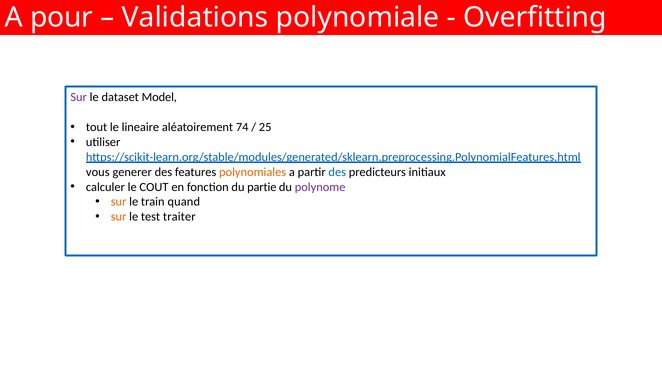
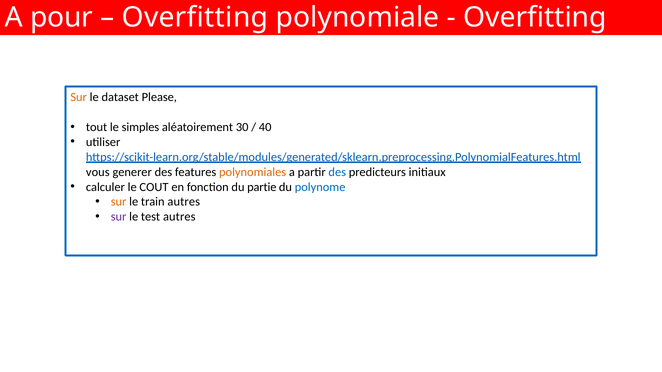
Validations at (195, 18): Validations -> Overfitting
Sur at (79, 97) colour: purple -> orange
Model: Model -> Please
lineaire: lineaire -> simples
74: 74 -> 30
25: 25 -> 40
polynome colour: purple -> blue
train quand: quand -> autres
sur at (119, 217) colour: orange -> purple
test traiter: traiter -> autres
